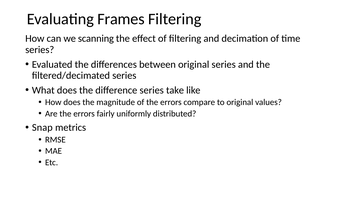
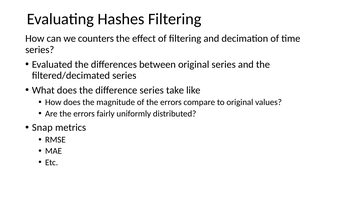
Frames: Frames -> Hashes
scanning: scanning -> counters
